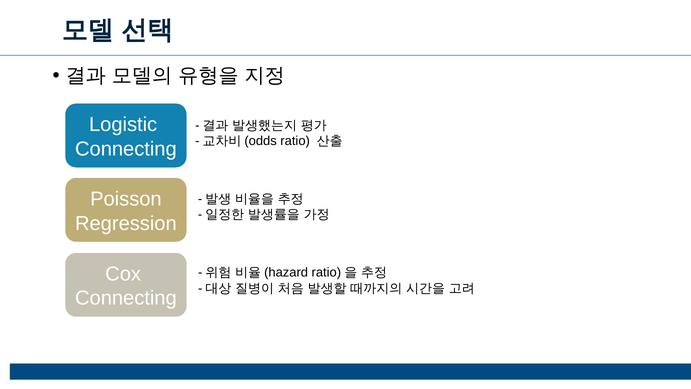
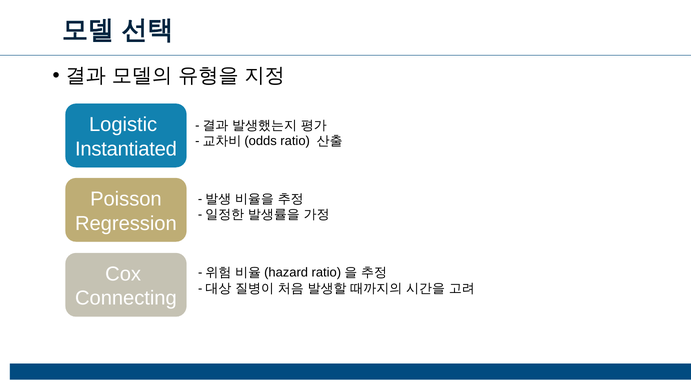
Connecting at (126, 149): Connecting -> Instantiated
